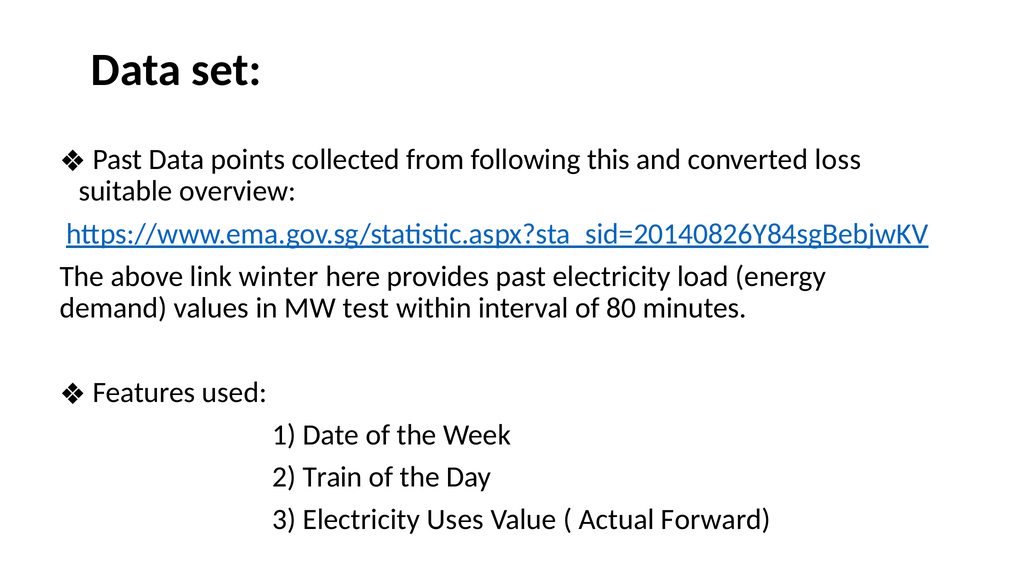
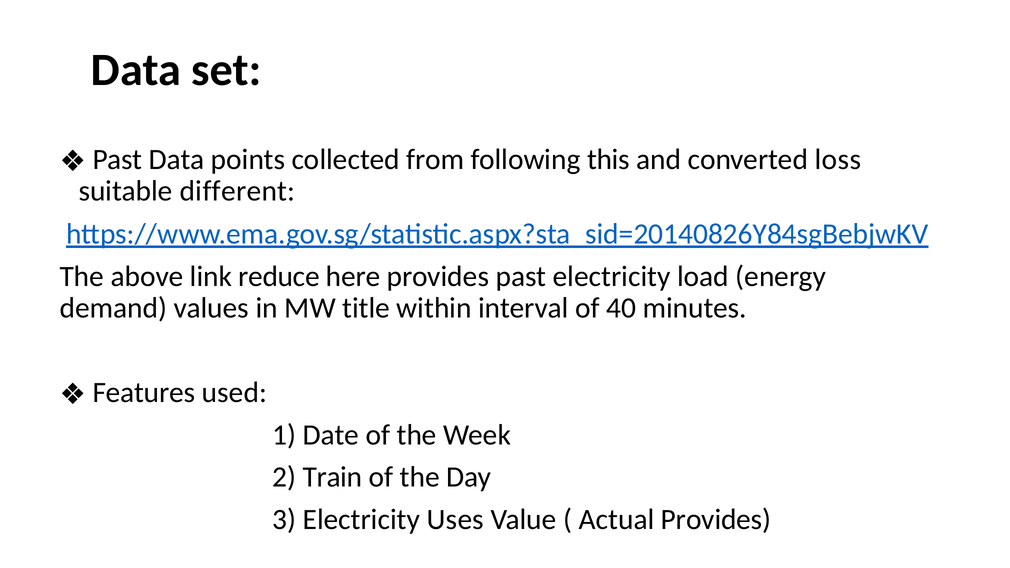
overview: overview -> different
winter: winter -> reduce
test: test -> title
80: 80 -> 40
Actual Forward: Forward -> Provides
